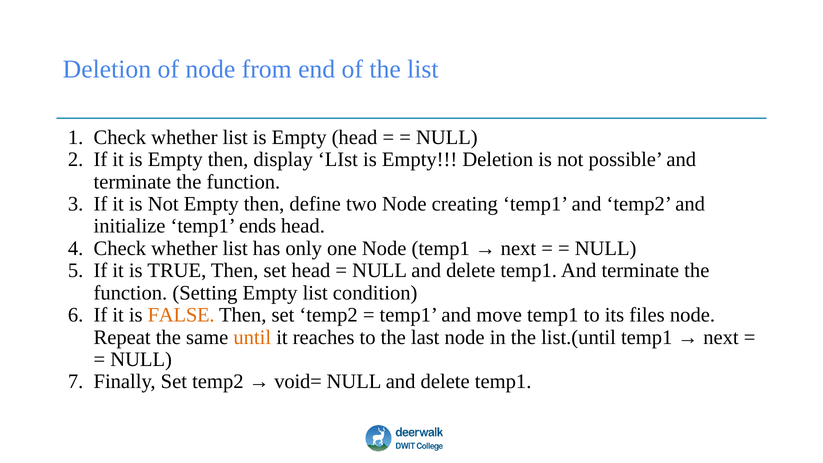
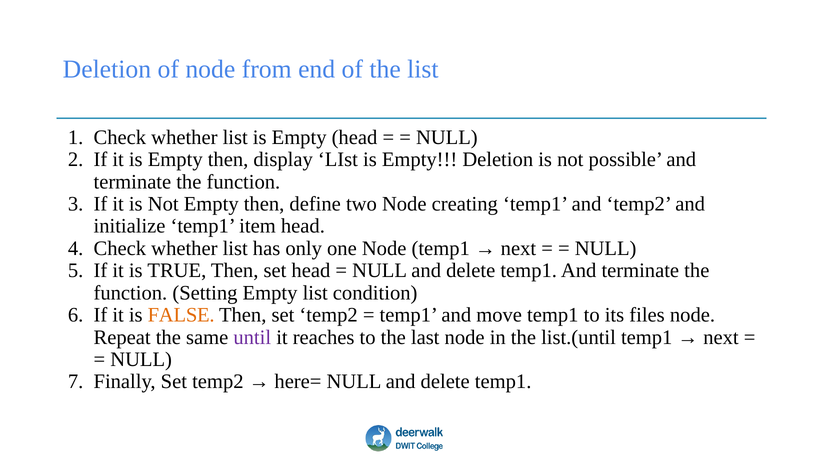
ends: ends -> item
until colour: orange -> purple
void=: void= -> here=
